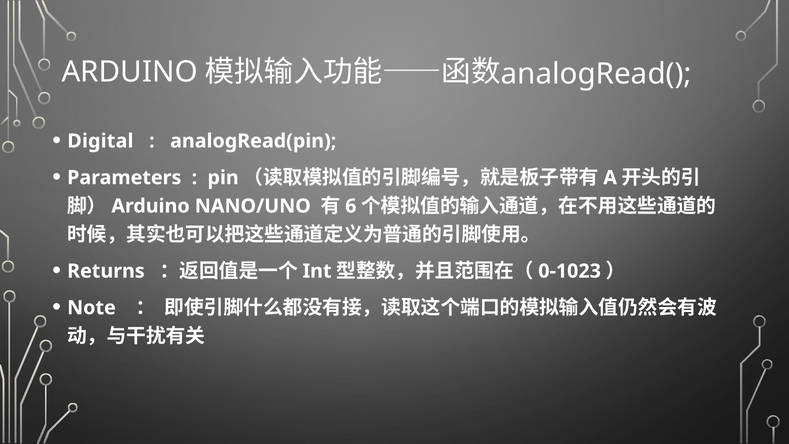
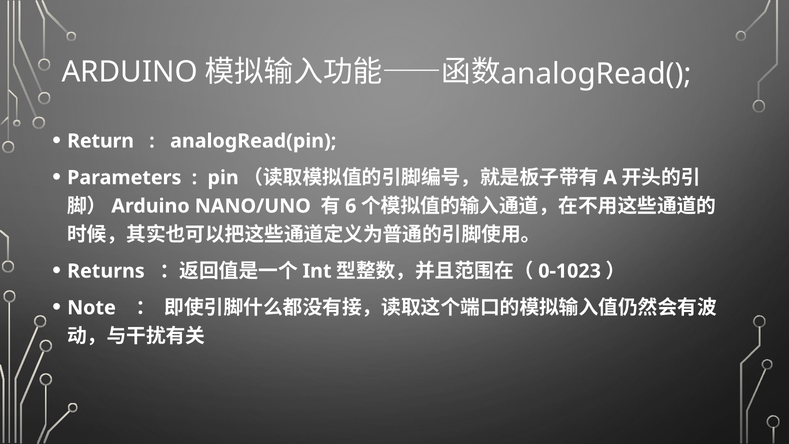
Digital: Digital -> Return
